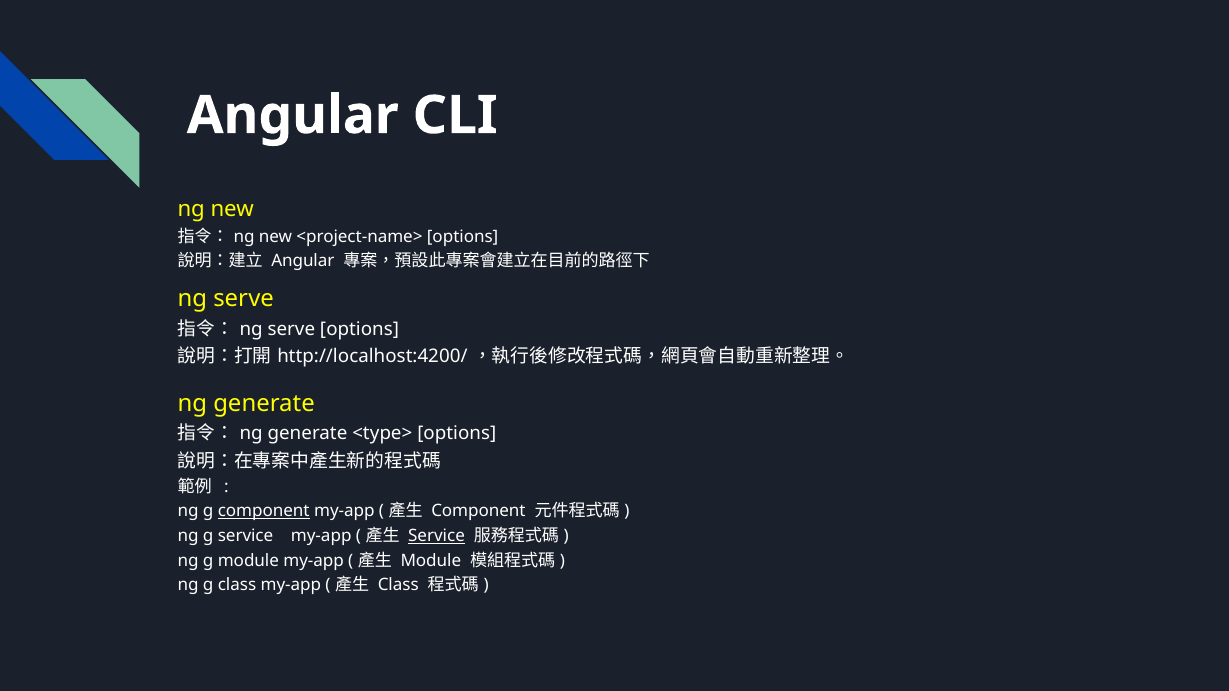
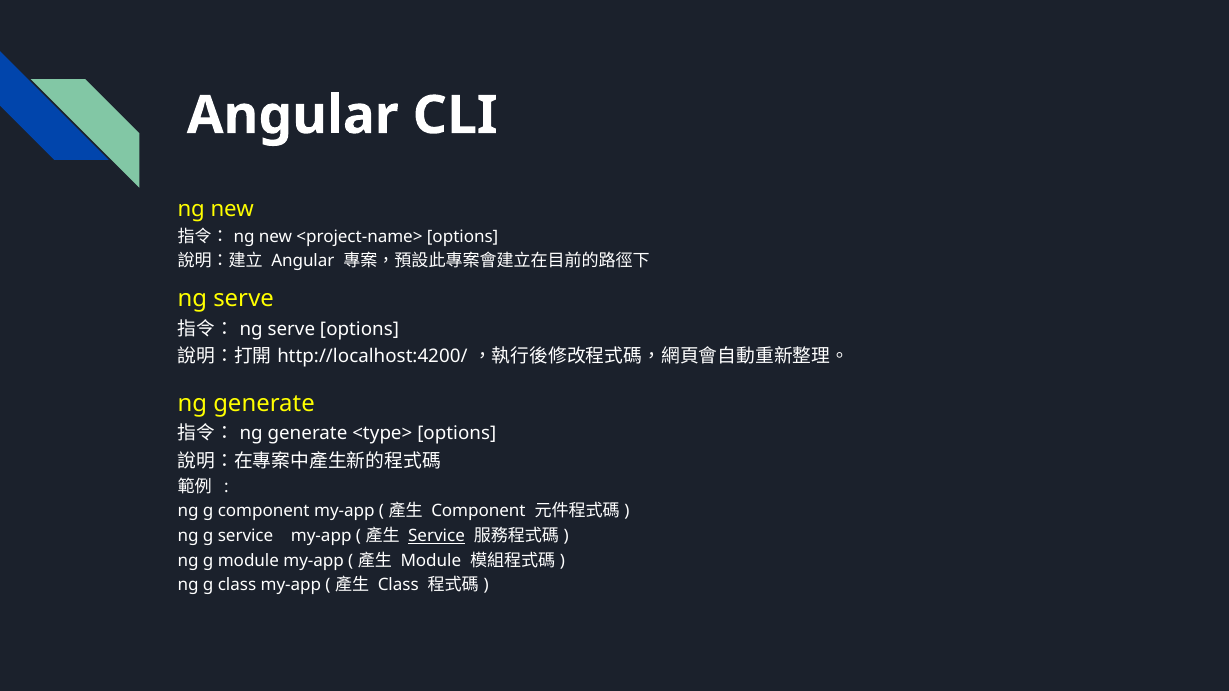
component at (264, 512) underline: present -> none
